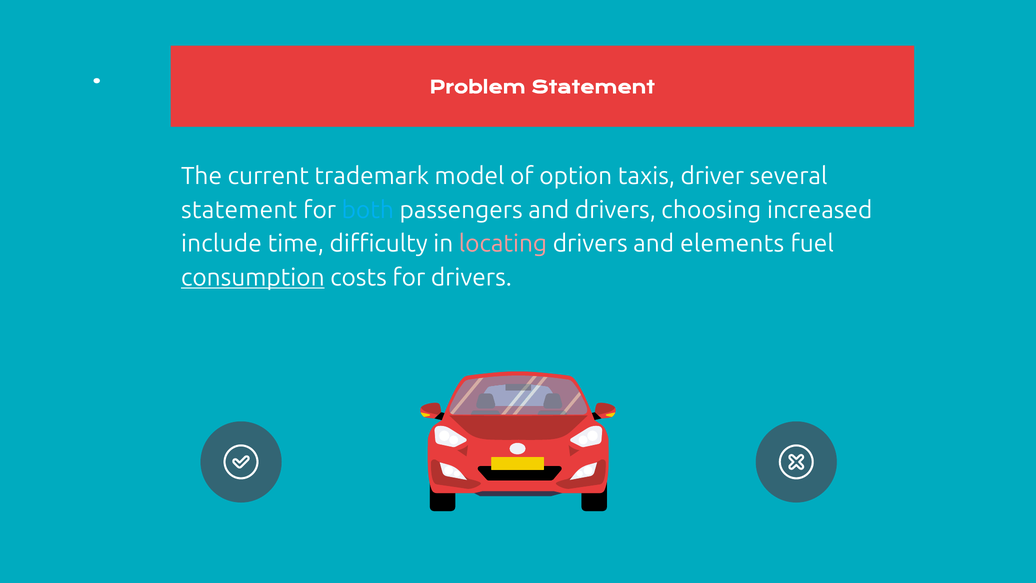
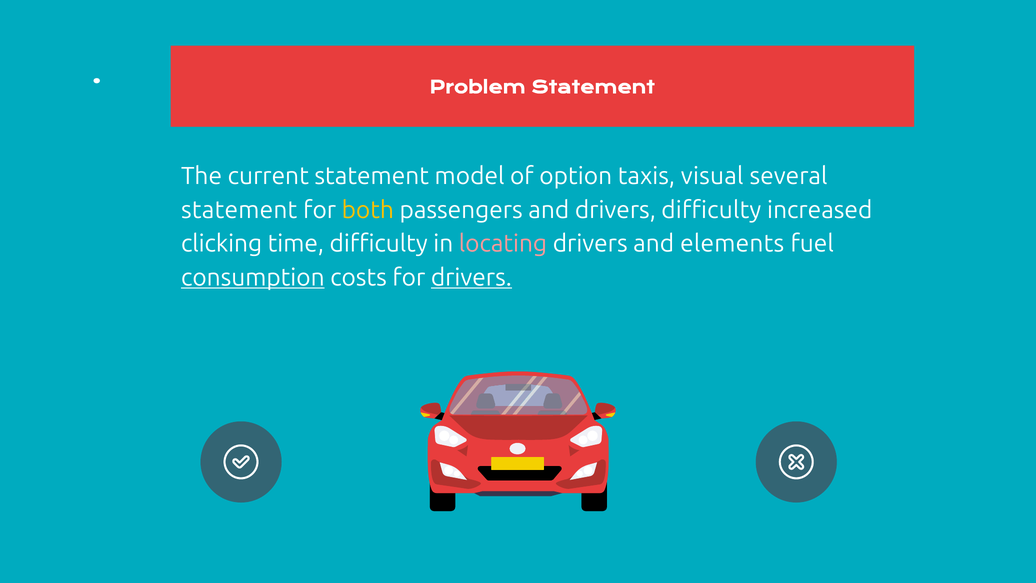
current trademark: trademark -> statement
driver: driver -> visual
both colour: light blue -> yellow
drivers choosing: choosing -> difficulty
include: include -> clicking
drivers at (471, 277) underline: none -> present
